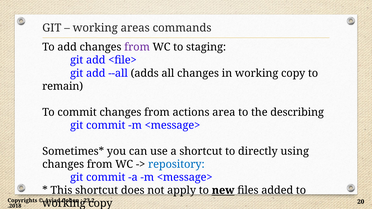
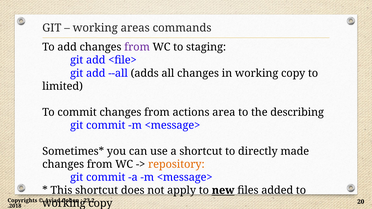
remain: remain -> limited
using: using -> made
repository colour: blue -> orange
